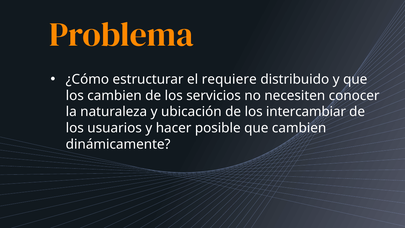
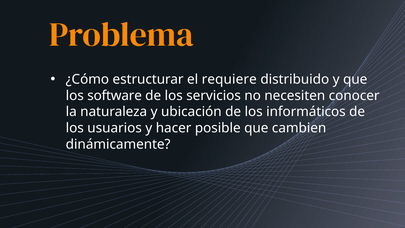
los cambien: cambien -> software
intercambiar: intercambiar -> informáticos
